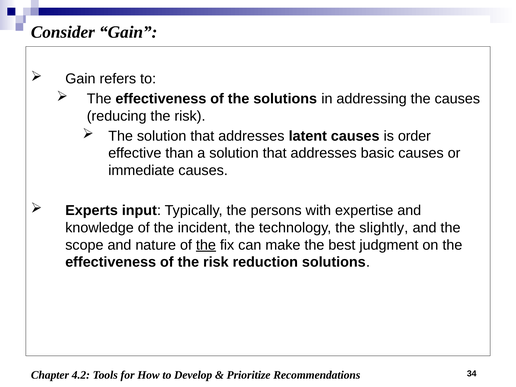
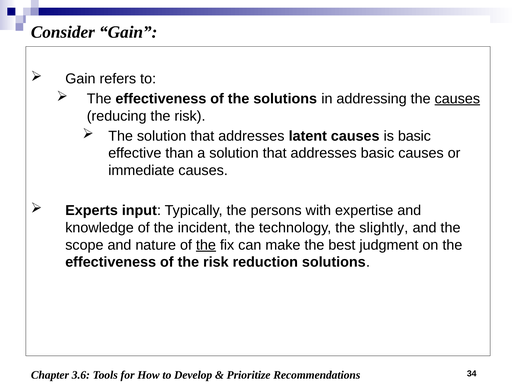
causes at (457, 99) underline: none -> present
is order: order -> basic
4.2: 4.2 -> 3.6
